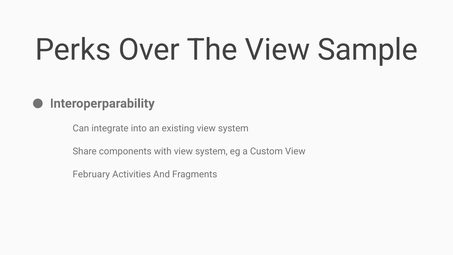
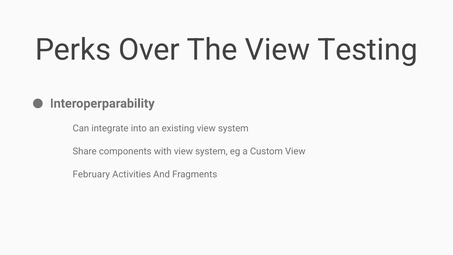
Sample: Sample -> Testing
